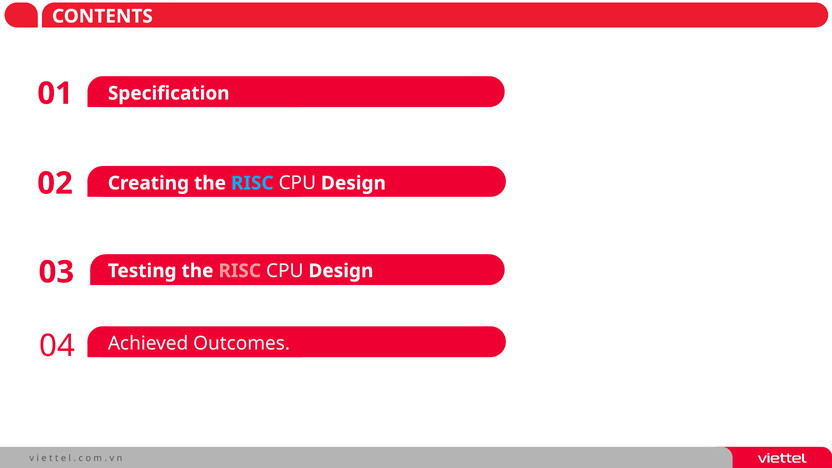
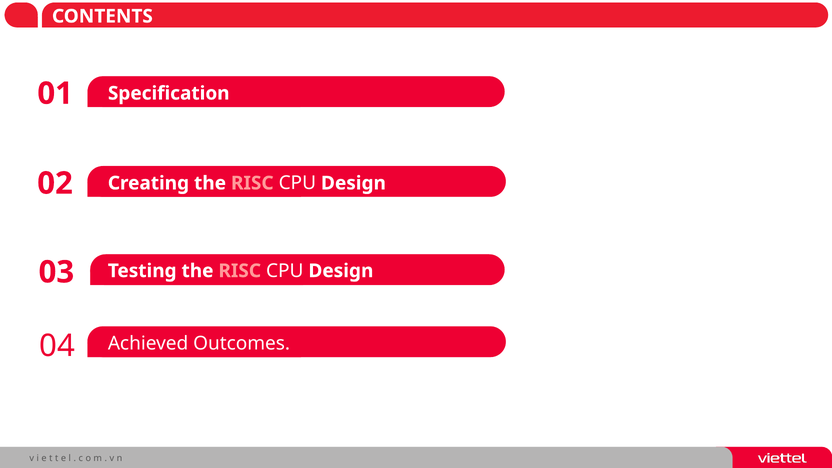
RISC at (252, 183) colour: light blue -> pink
